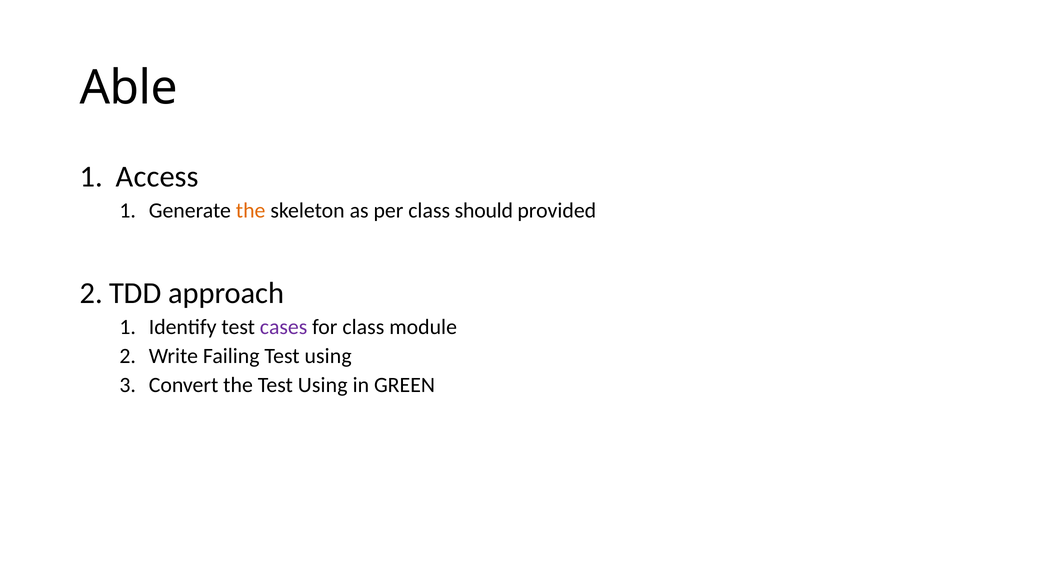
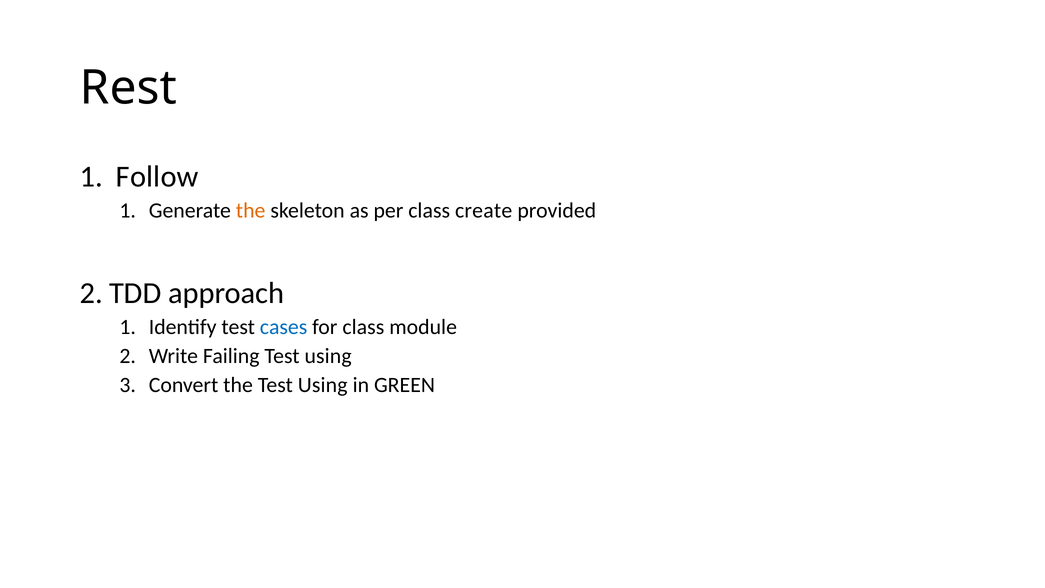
Able: Able -> Rest
Access: Access -> Follow
should: should -> create
cases colour: purple -> blue
